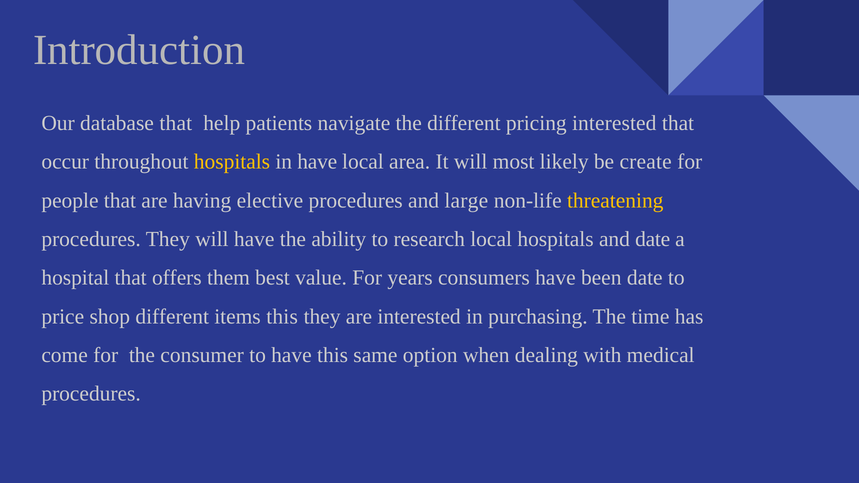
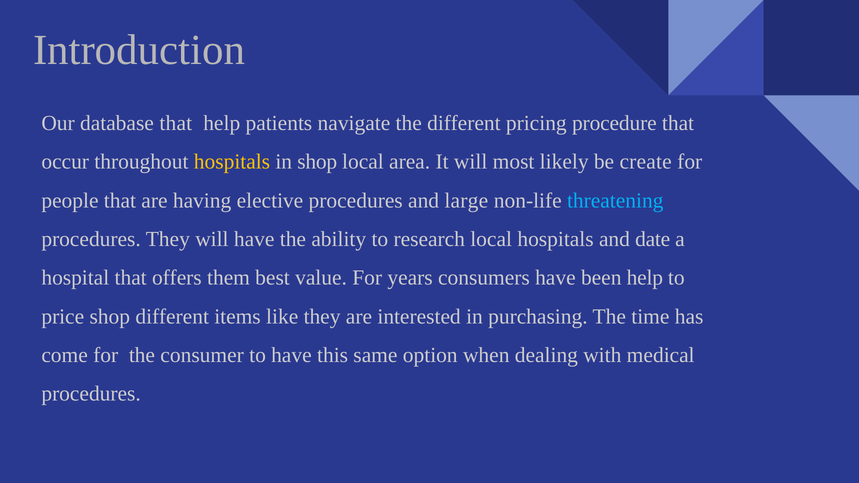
pricing interested: interested -> procedure
in have: have -> shop
threatening colour: yellow -> light blue
been date: date -> help
items this: this -> like
